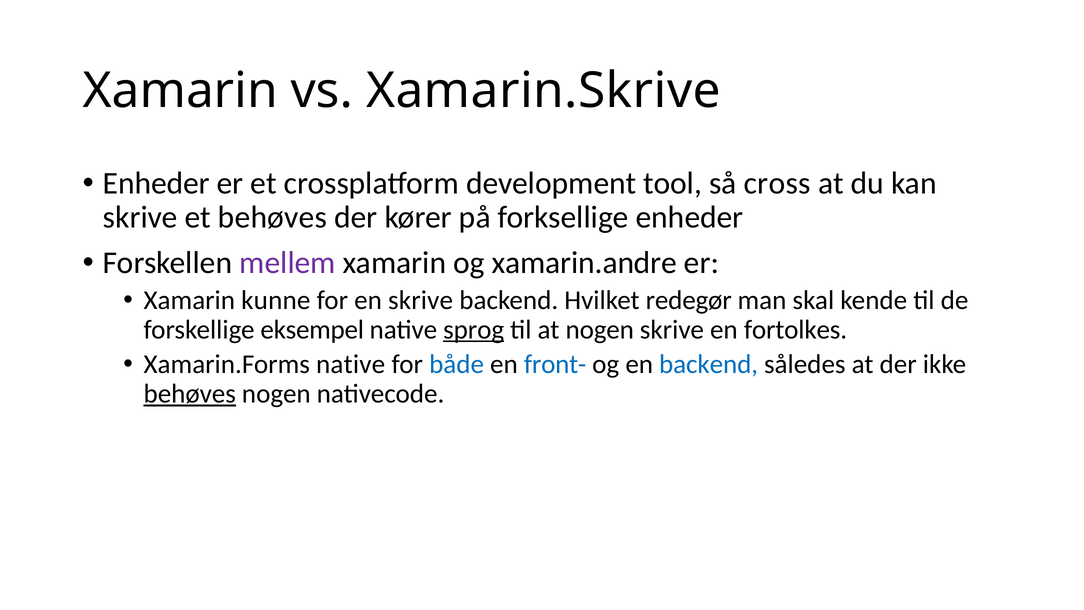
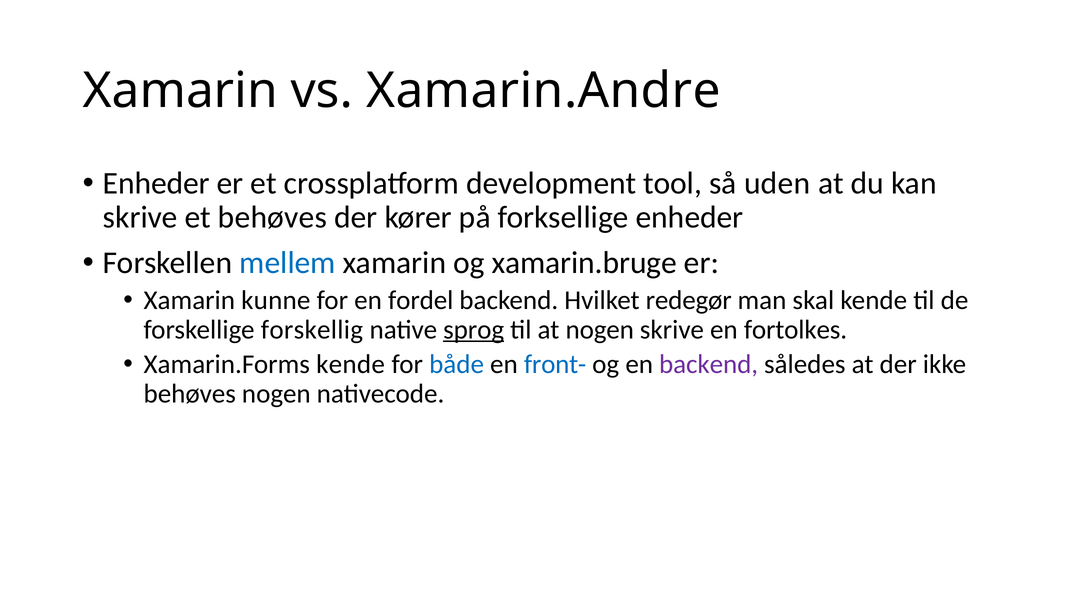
Xamarin.Skrive: Xamarin.Skrive -> Xamarin.Andre
cross: cross -> uden
mellem colour: purple -> blue
xamarin.andre: xamarin.andre -> xamarin.bruge
en skrive: skrive -> fordel
eksempel: eksempel -> forskellig
Xamarin.Forms native: native -> kende
backend at (709, 364) colour: blue -> purple
behøves at (190, 394) underline: present -> none
